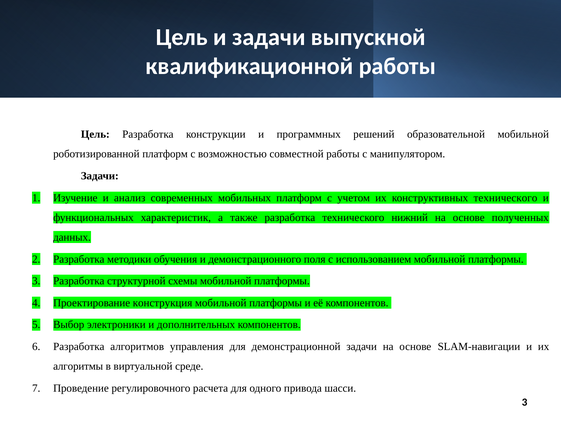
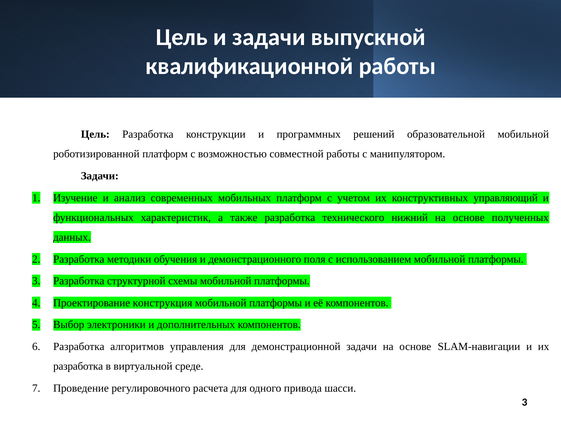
конструктивных технического: технического -> управляющий
алгоритмы at (78, 366): алгоритмы -> разработка
